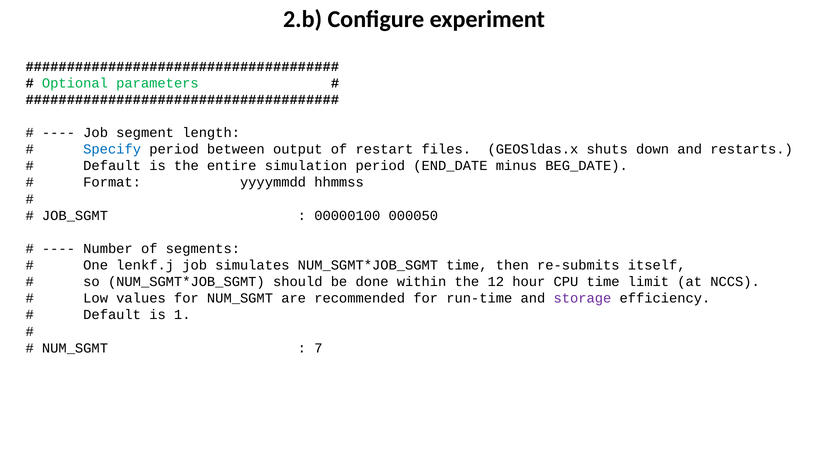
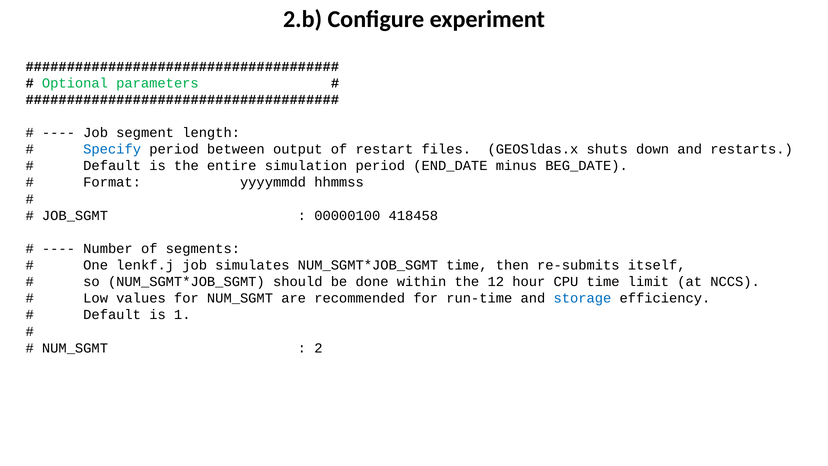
000050: 000050 -> 418458
storage colour: purple -> blue
7: 7 -> 2
